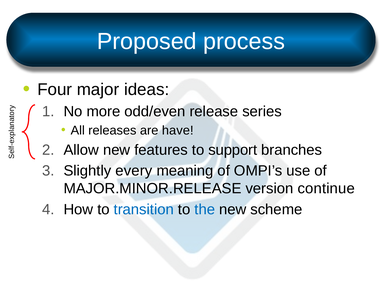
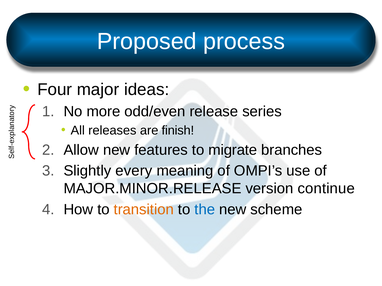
have: have -> finish
support: support -> migrate
transition colour: blue -> orange
